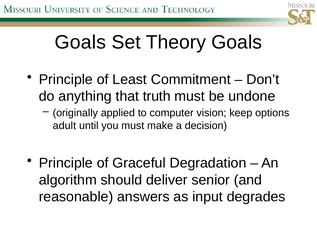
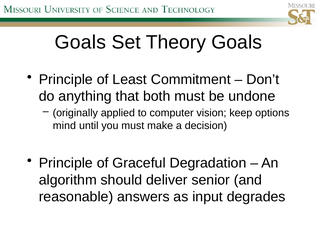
truth: truth -> both
adult: adult -> mind
